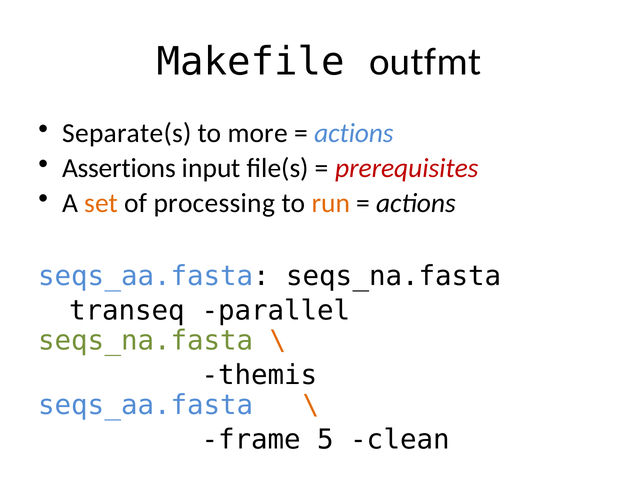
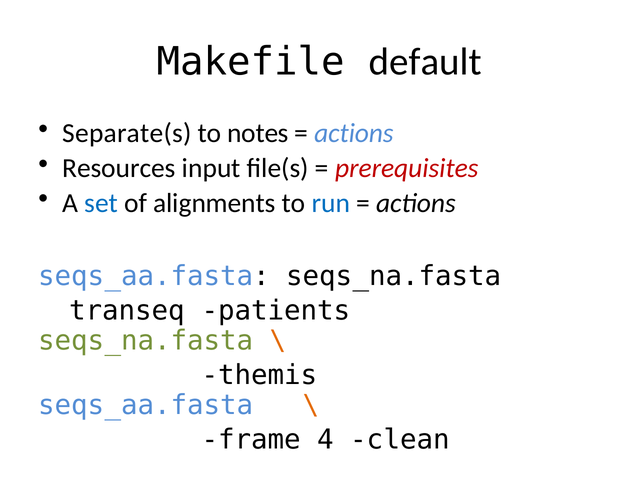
outfmt: outfmt -> default
more: more -> notes
Assertions: Assertions -> Resources
set colour: orange -> blue
processing: processing -> alignments
run colour: orange -> blue
parallel: parallel -> patients
5: 5 -> 4
